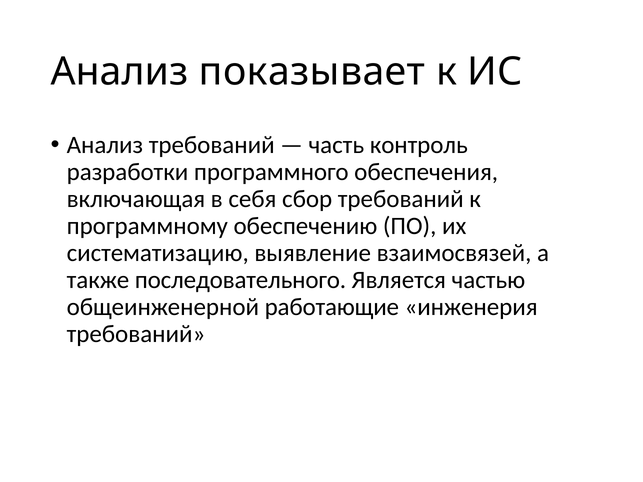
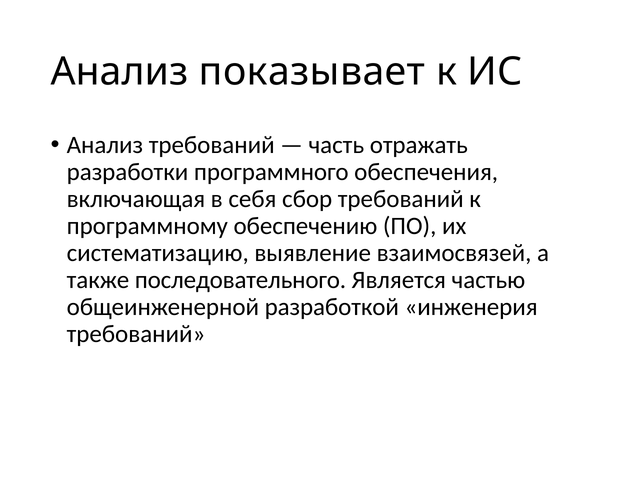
контроль: контроль -> отражать
работающие: работающие -> разработкой
